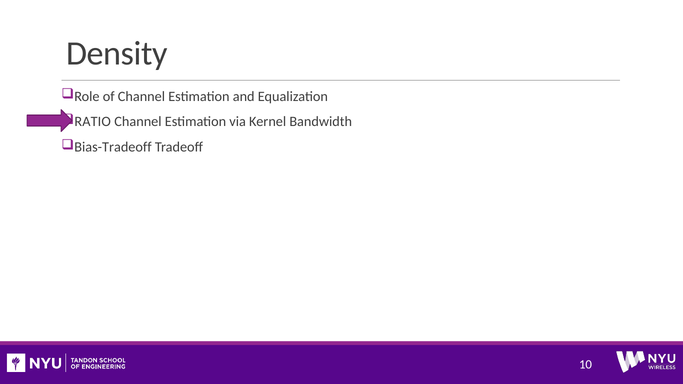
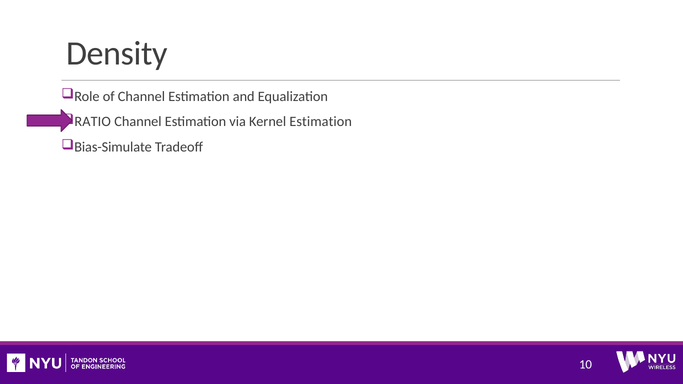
Kernel Bandwidth: Bandwidth -> Estimation
Bias-Tradeoff: Bias-Tradeoff -> Bias-Simulate
